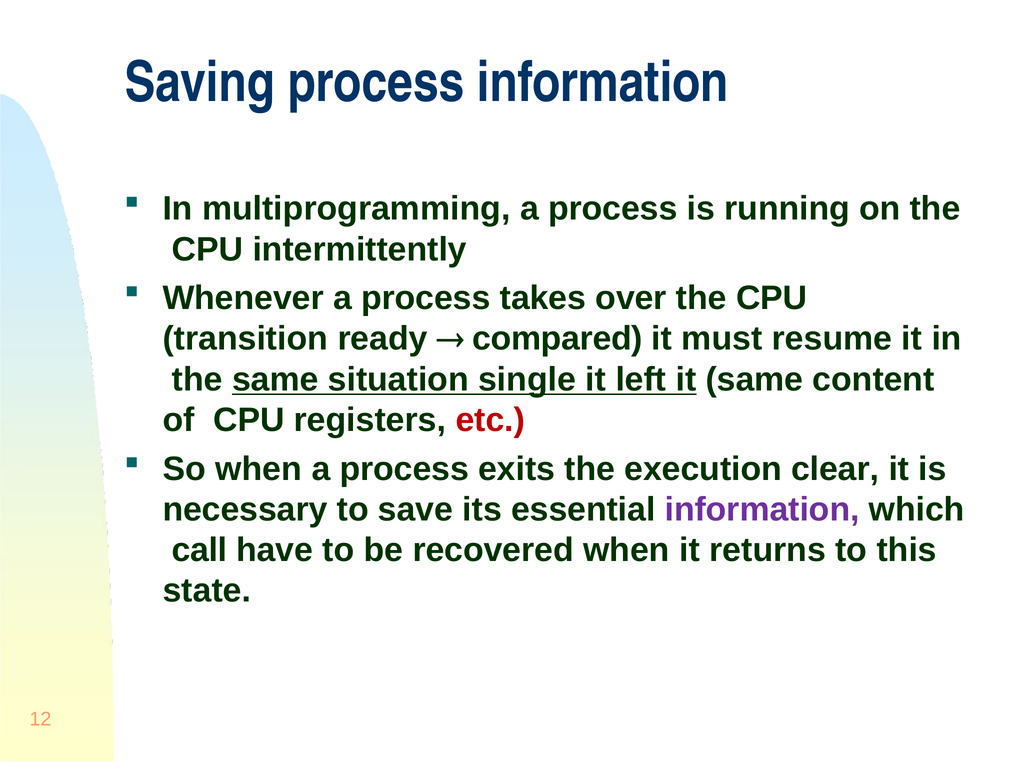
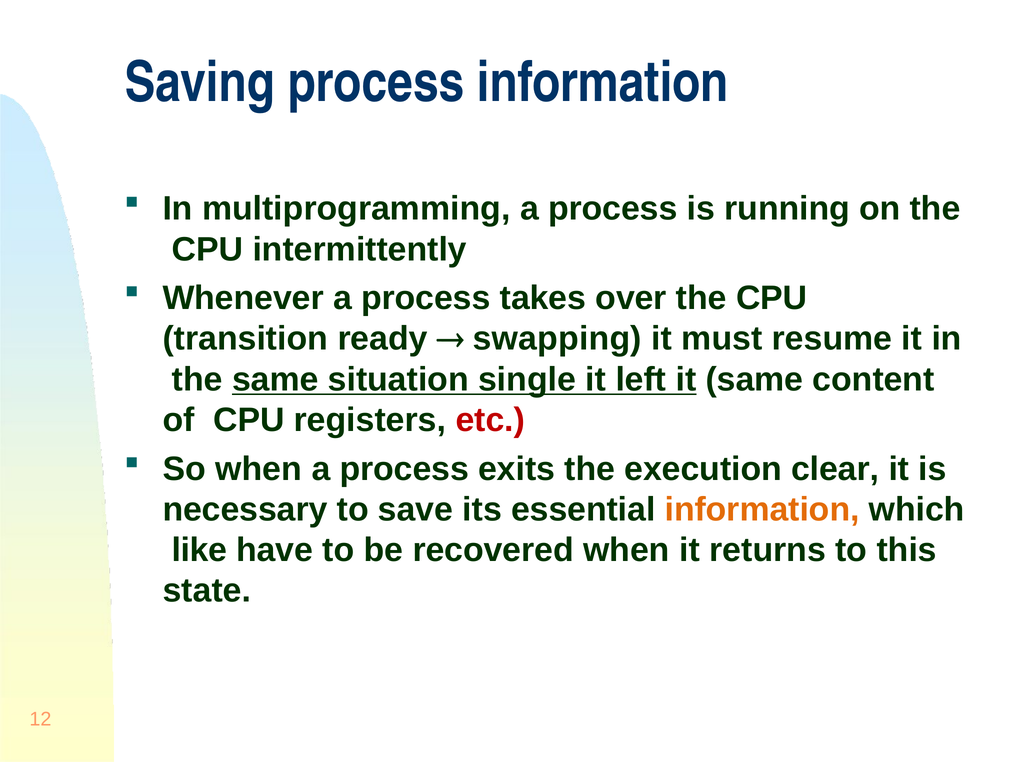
compared: compared -> swapping
information at (762, 510) colour: purple -> orange
call: call -> like
